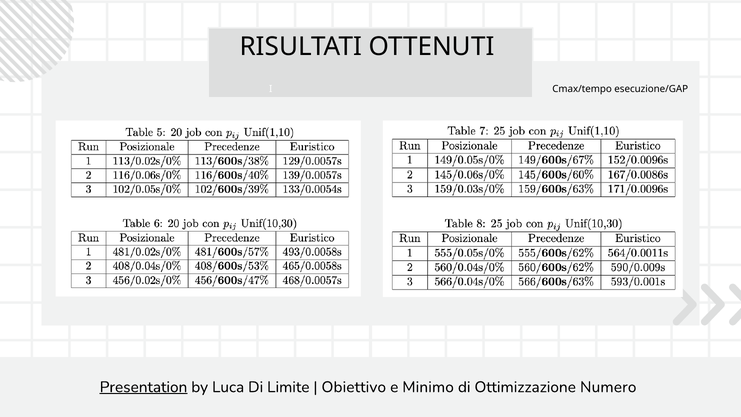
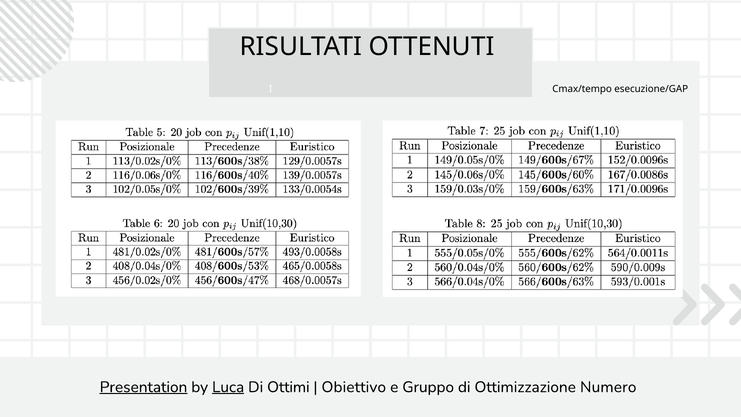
Luca underline: none -> present
Limite: Limite -> Ottimi
Minimo: Minimo -> Gruppo
